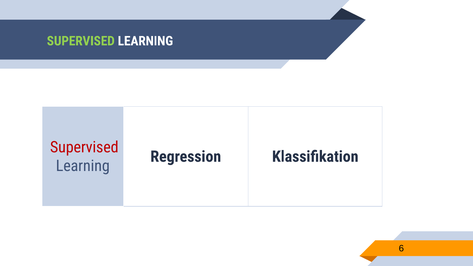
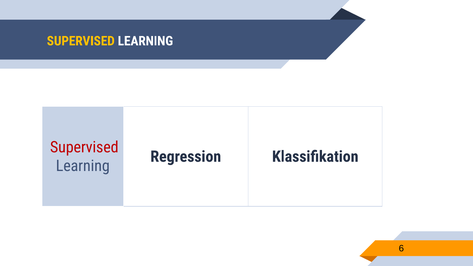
SUPERVISED at (81, 41) colour: light green -> yellow
